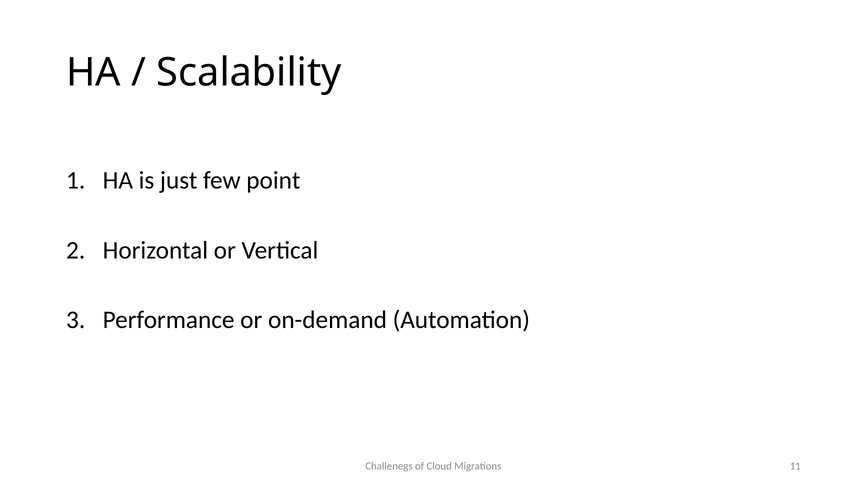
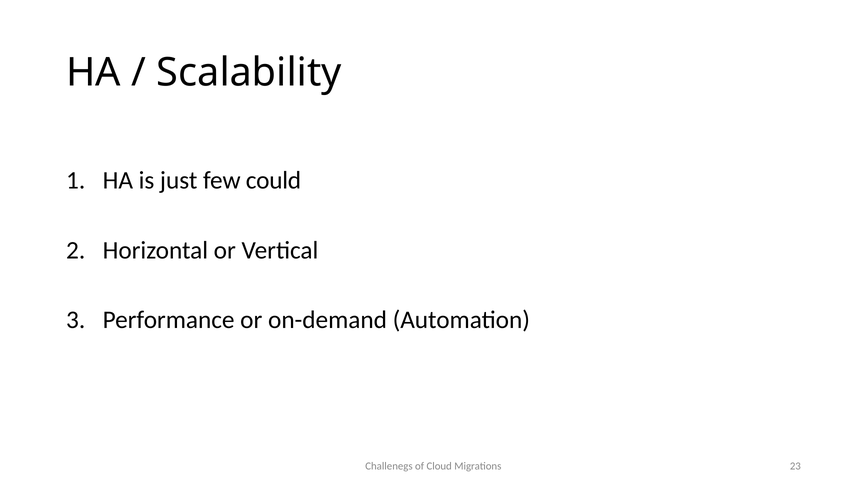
point: point -> could
11: 11 -> 23
